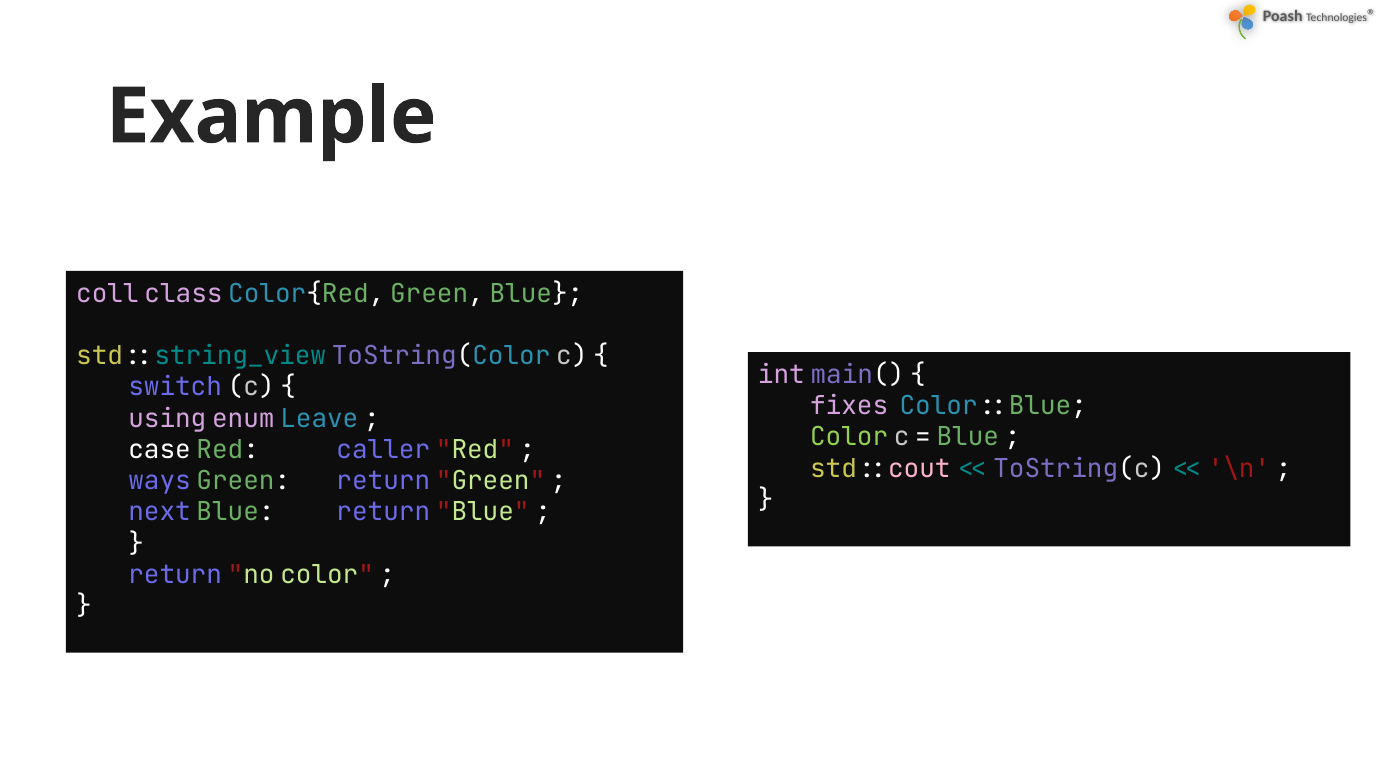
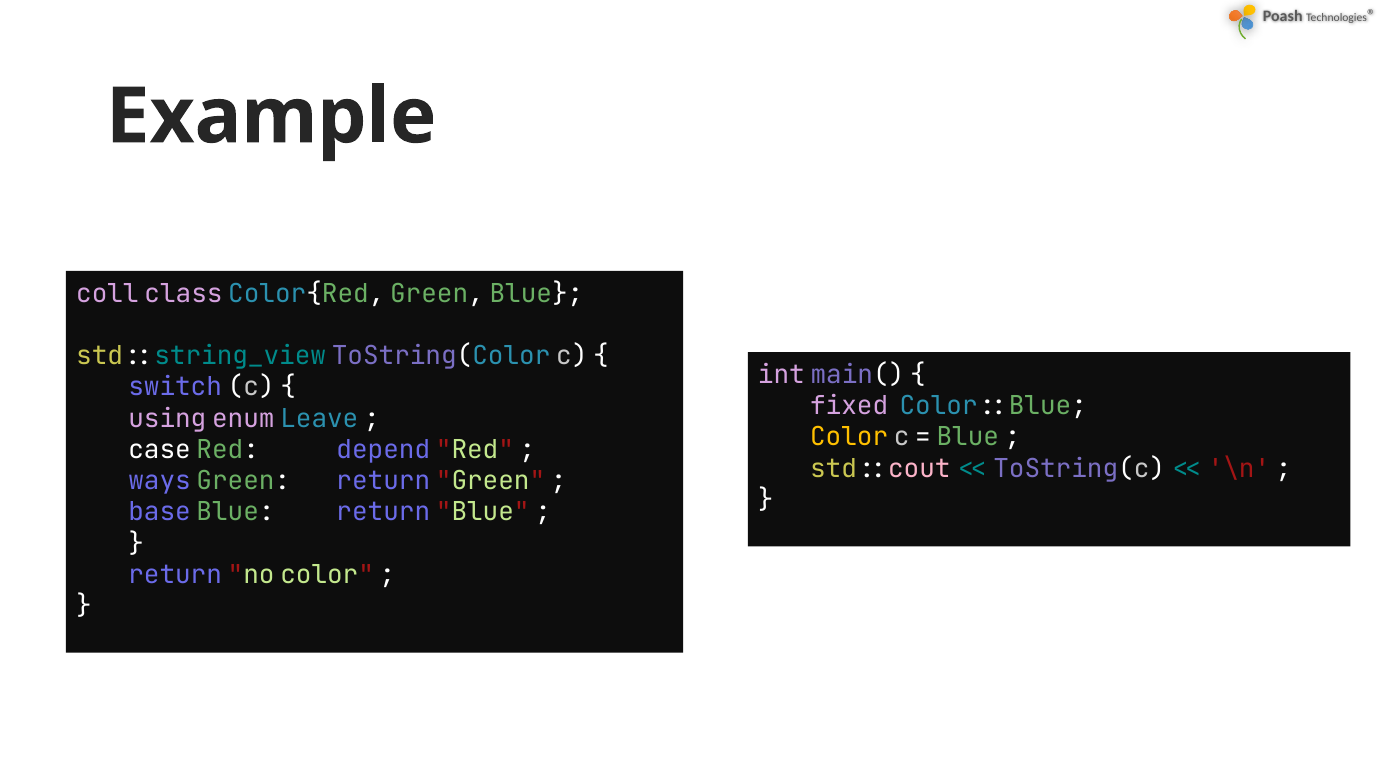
fixes: fixes -> fixed
Color at (849, 437) colour: light green -> yellow
caller: caller -> depend
next: next -> base
